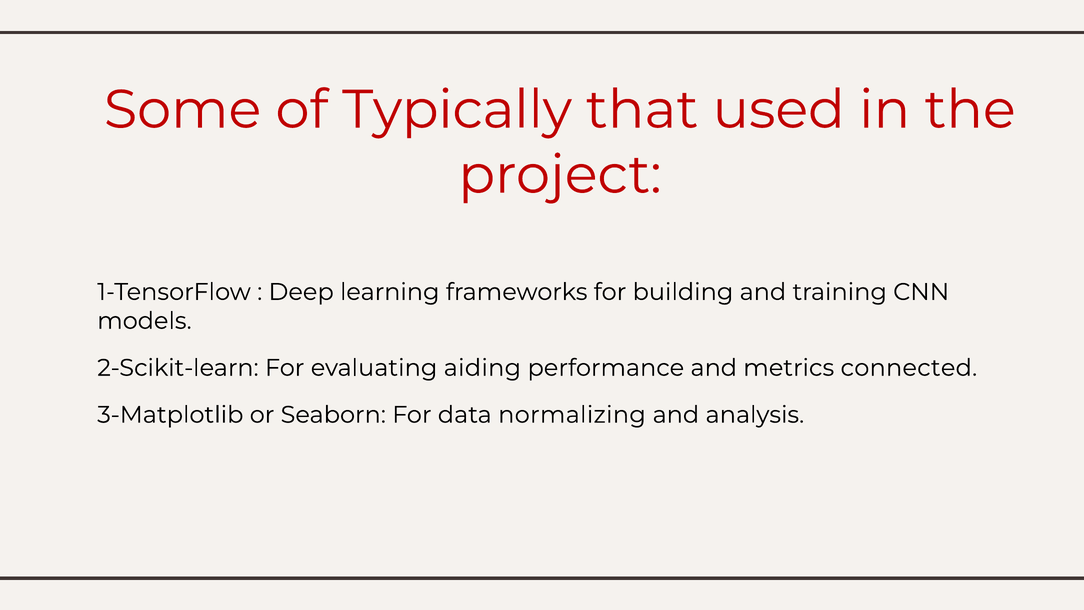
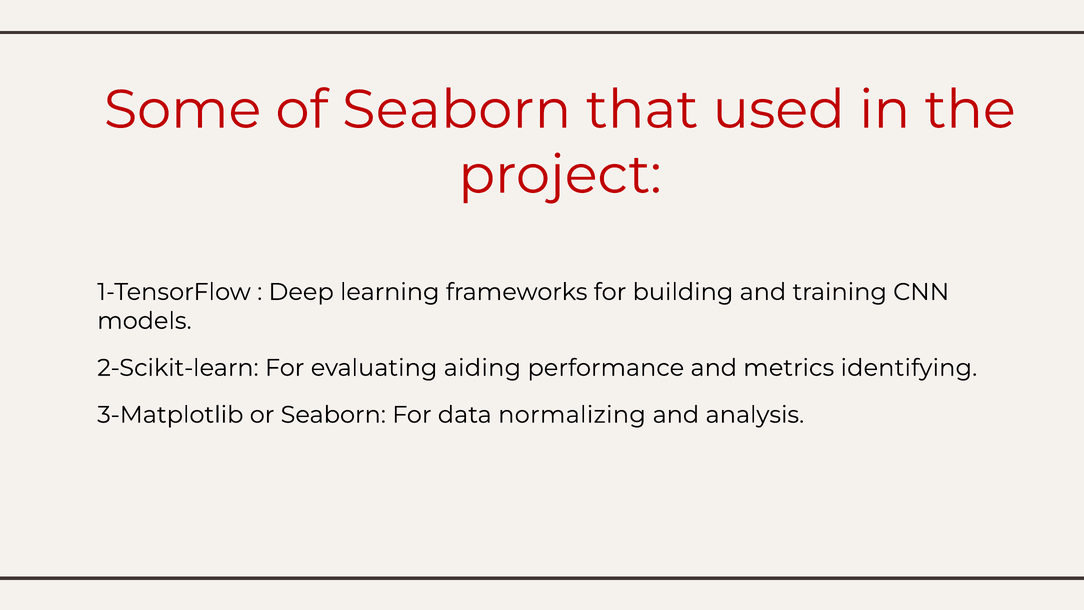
of Typically: Typically -> Seaborn
connected: connected -> identifying
